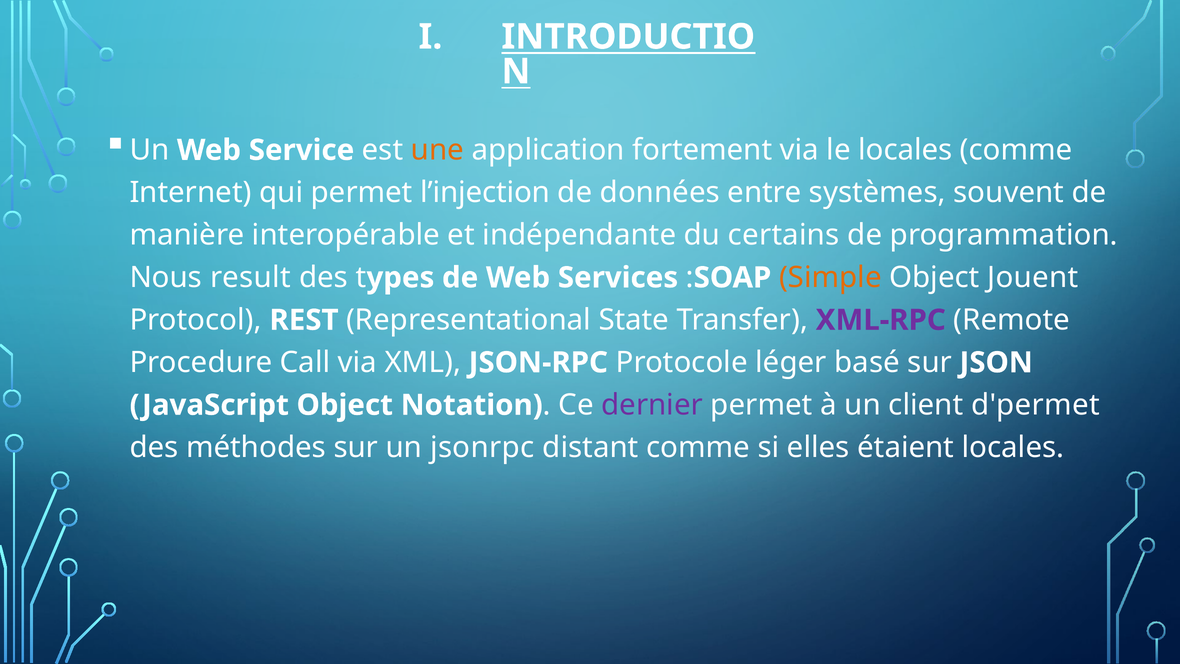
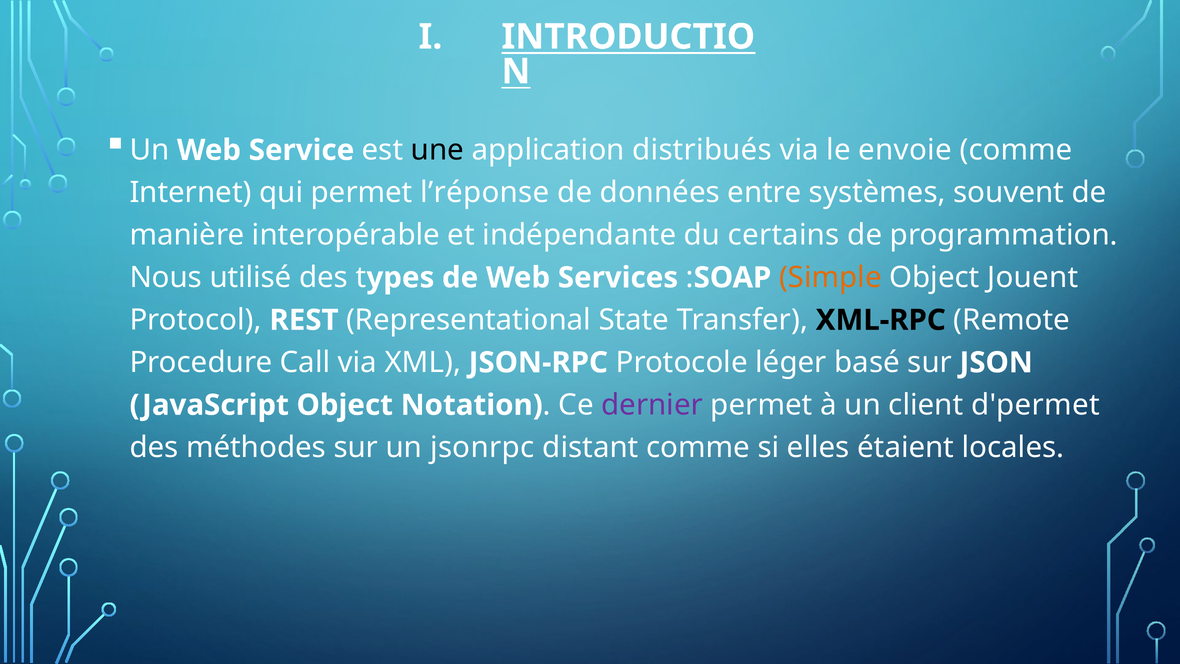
une colour: orange -> black
fortement: fortement -> distribués
le locales: locales -> envoie
l’injection: l’injection -> l’réponse
result: result -> utilisé
XML-RPC colour: purple -> black
